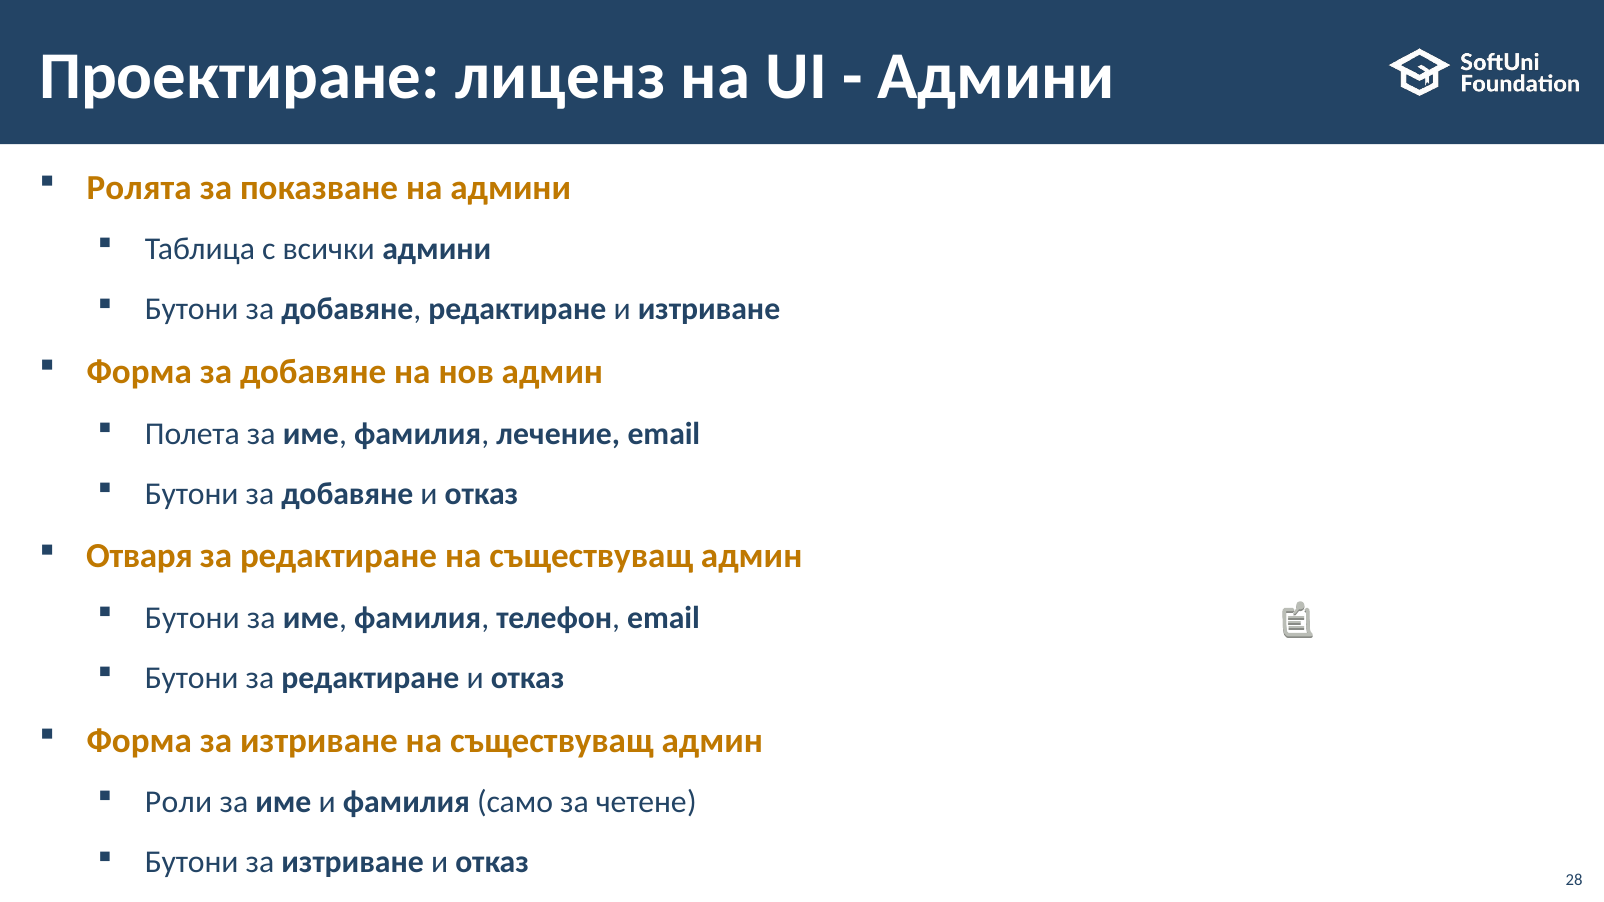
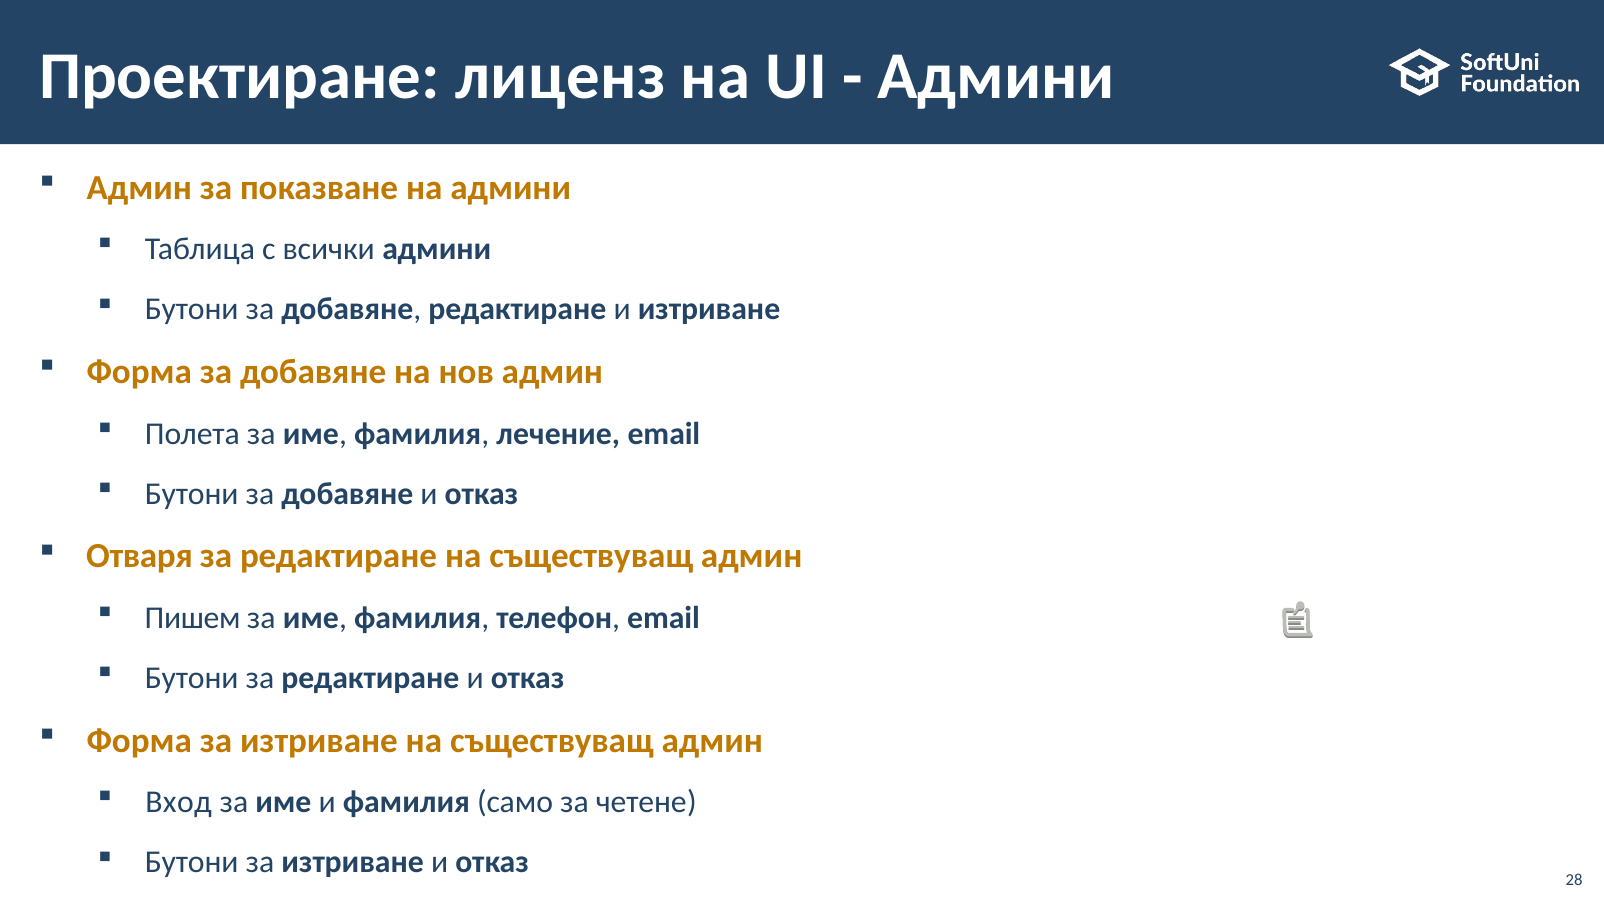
Ролята at (139, 188): Ролята -> Админ
Бутони at (192, 618): Бутони -> Пишем
Роли: Роли -> Вход
